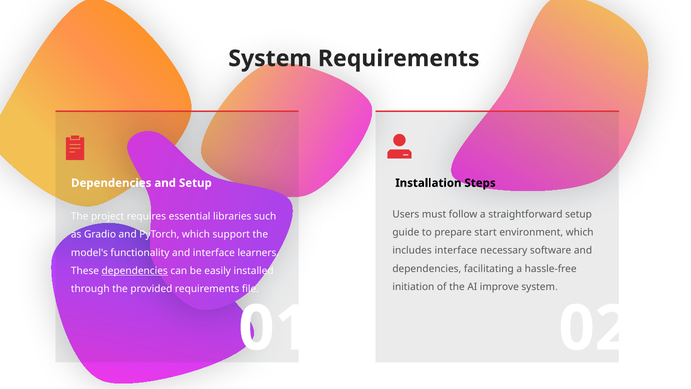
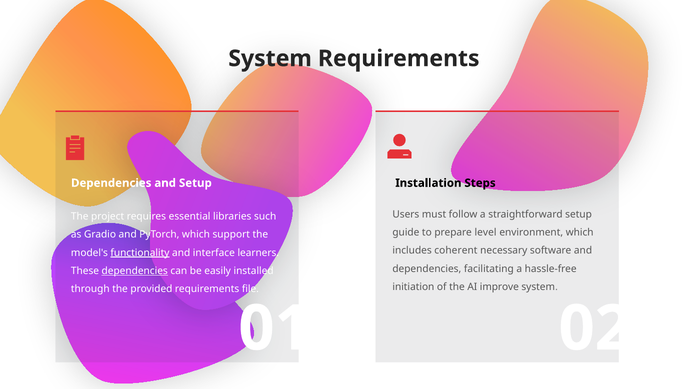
start: start -> level
includes interface: interface -> coherent
functionality underline: none -> present
